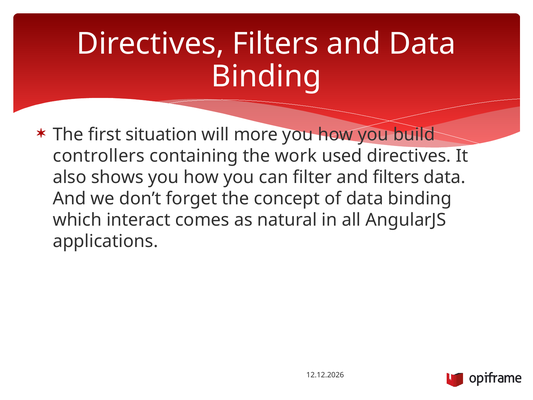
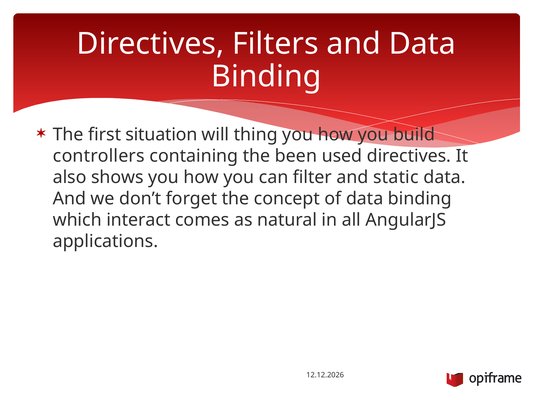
more: more -> thing
work: work -> been
and filters: filters -> static
